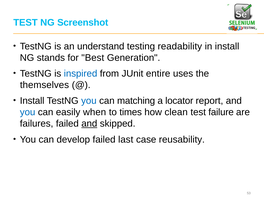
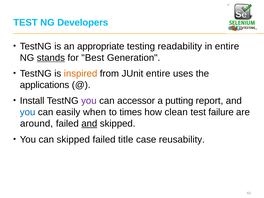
Screenshot: Screenshot -> Developers
understand: understand -> appropriate
in install: install -> entire
stands underline: none -> present
inspired colour: blue -> orange
themselves: themselves -> applications
you at (89, 101) colour: blue -> purple
matching: matching -> accessor
locator: locator -> putting
failures: failures -> around
can develop: develop -> skipped
last: last -> title
